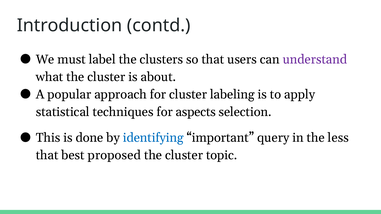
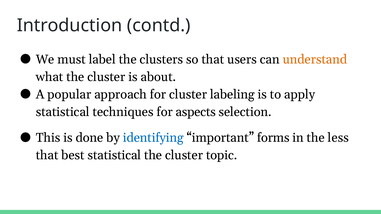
understand colour: purple -> orange
query: query -> forms
best proposed: proposed -> statistical
